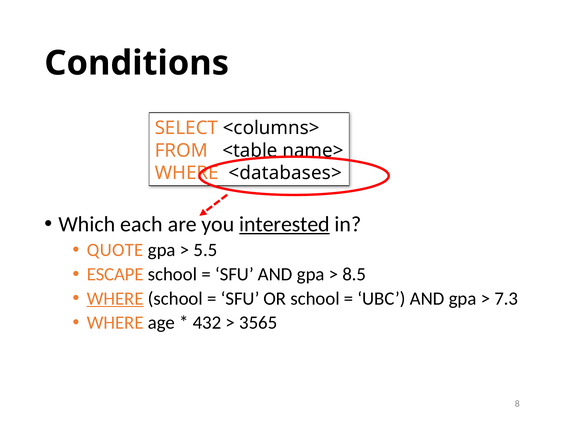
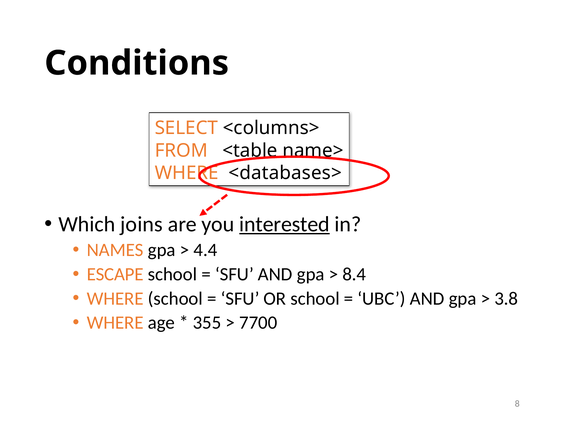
each: each -> joins
QUOTE: QUOTE -> NAMES
5.5: 5.5 -> 4.4
8.5: 8.5 -> 8.4
WHERE at (115, 298) underline: present -> none
7.3: 7.3 -> 3.8
432: 432 -> 355
3565: 3565 -> 7700
